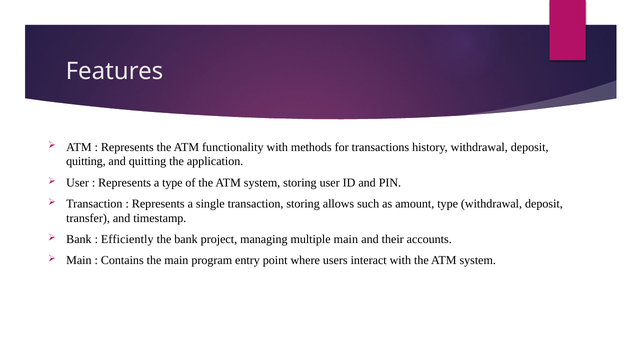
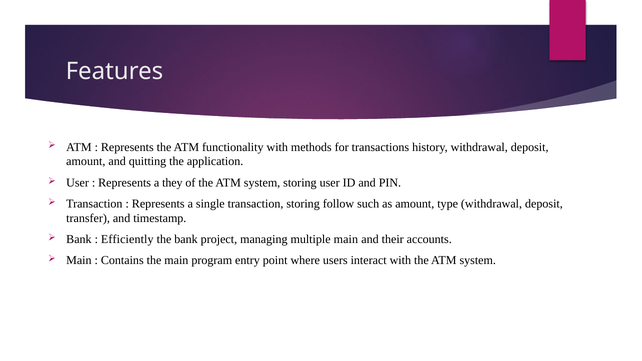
quitting at (86, 162): quitting -> amount
a type: type -> they
allows: allows -> follow
